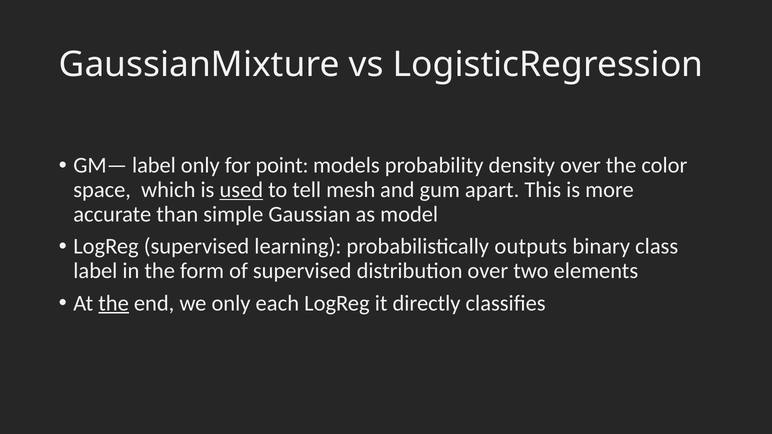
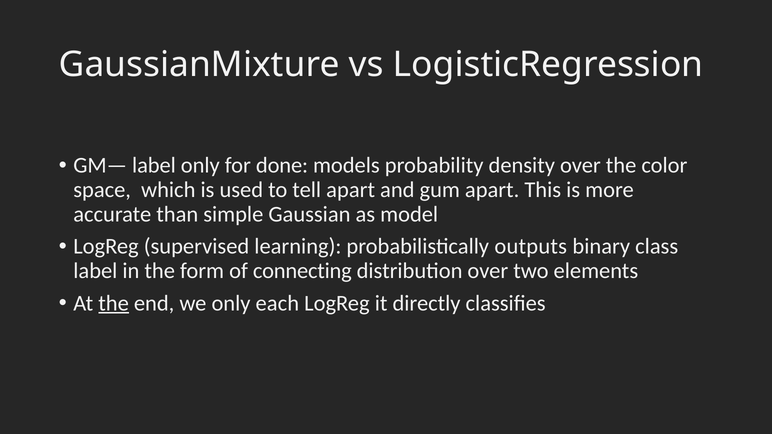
point: point -> done
used underline: present -> none
tell mesh: mesh -> apart
of supervised: supervised -> connecting
